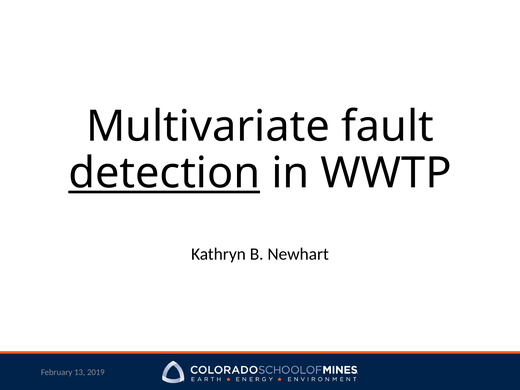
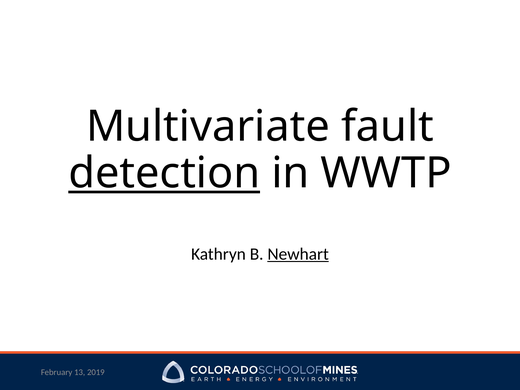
Newhart underline: none -> present
